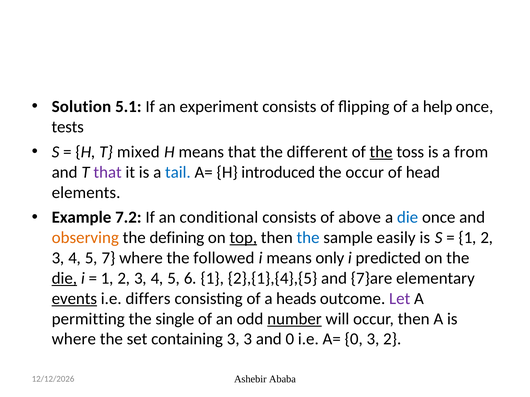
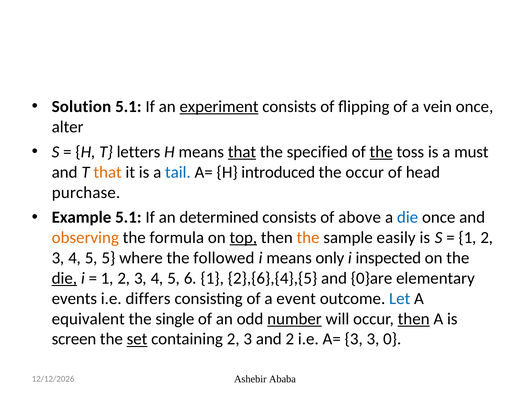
experiment underline: none -> present
help: help -> vein
tests: tests -> alter
mixed: mixed -> letters
that at (242, 152) underline: none -> present
different: different -> specified
from: from -> must
that at (108, 172) colour: purple -> orange
elements: elements -> purchase
Example 7.2: 7.2 -> 5.1
conditional: conditional -> determined
defining: defining -> formula
the at (308, 238) colour: blue -> orange
5 7: 7 -> 5
predicted: predicted -> inspected
2},{1},{4},{5: 2},{1},{4},{5 -> 2},{6},{4},{5
7}are: 7}are -> 0}are
events underline: present -> none
heads: heads -> event
Let colour: purple -> blue
permitting: permitting -> equivalent
then at (414, 319) underline: none -> present
where at (74, 340): where -> screen
set underline: none -> present
containing 3: 3 -> 2
and 0: 0 -> 2
A= 0: 0 -> 3
3 2: 2 -> 0
